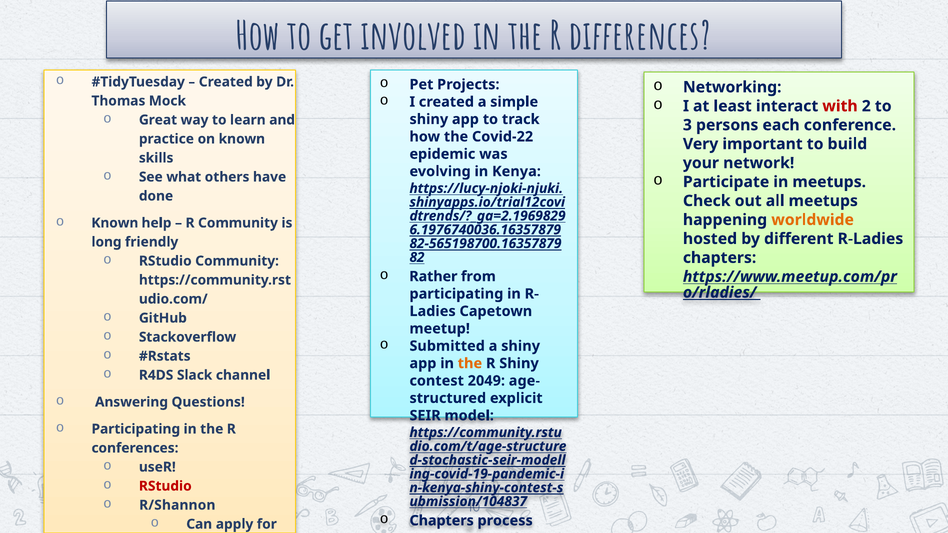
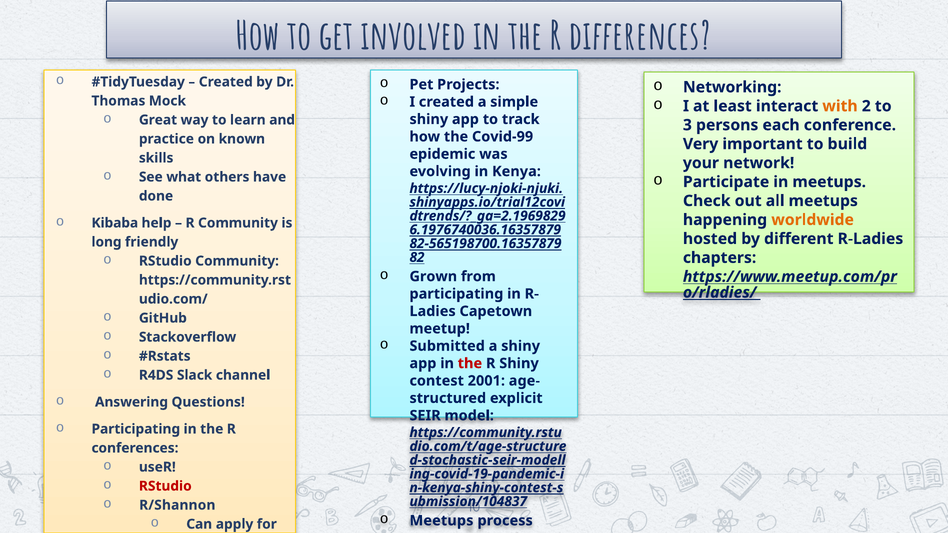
with colour: red -> orange
Covid-22: Covid-22 -> Covid-99
Known at (115, 223): Known -> Kibaba
Rather: Rather -> Grown
the at (470, 364) colour: orange -> red
2049: 2049 -> 2001
Chapters at (442, 521): Chapters -> Meetups
